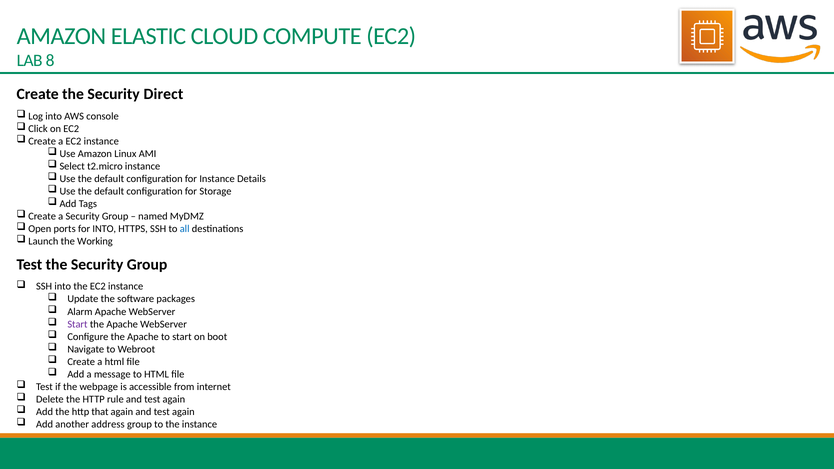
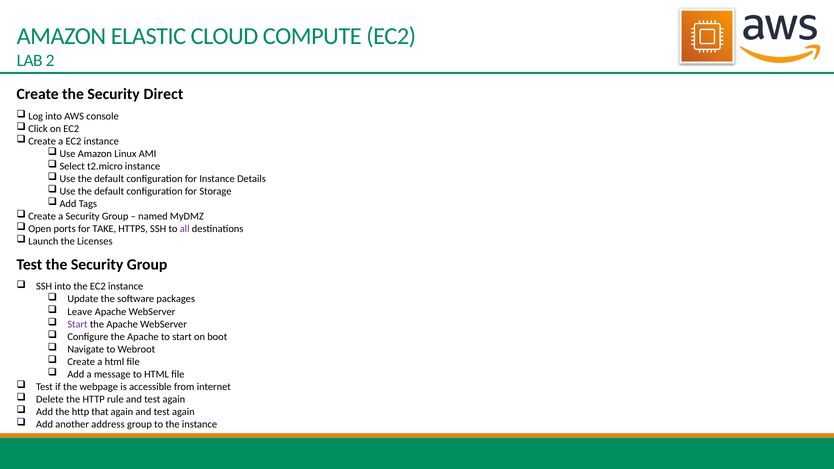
8: 8 -> 2
for INTO: INTO -> TAKE
all colour: blue -> purple
Working: Working -> Licenses
Alarm: Alarm -> Leave
